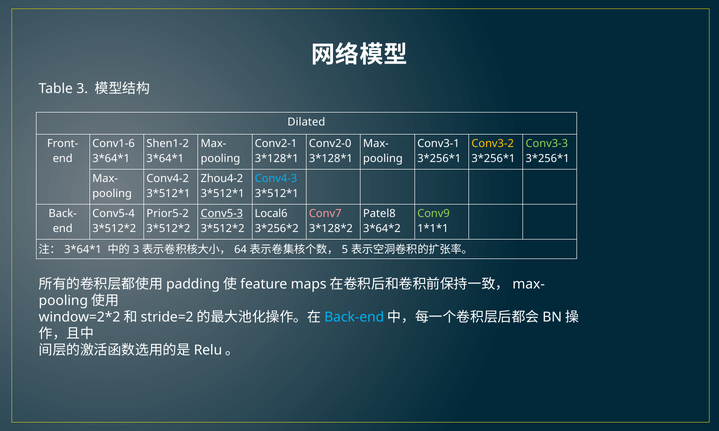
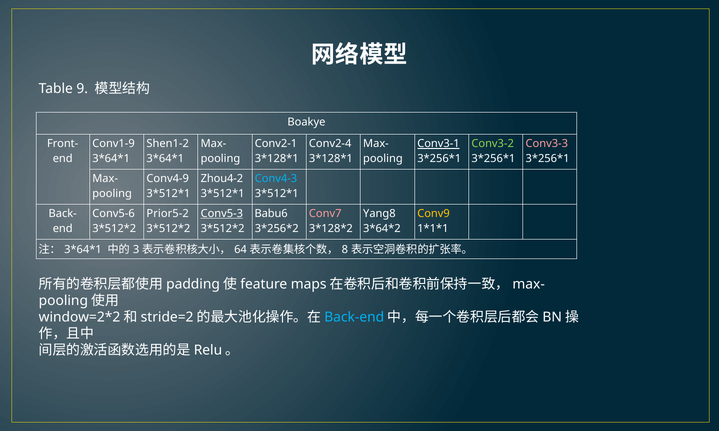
Table 3: 3 -> 9
Dilated: Dilated -> Boakye
Conv1-6: Conv1-6 -> Conv1-9
Conv2-0: Conv2-0 -> Conv2-4
Conv3-1 underline: none -> present
Conv3-2 colour: yellow -> light green
Conv3-3 colour: light green -> pink
Conv4-2: Conv4-2 -> Conv4-9
Conv5-4: Conv5-4 -> Conv5-6
Local6: Local6 -> Babu6
Patel8: Patel8 -> Yang8
Conv9 colour: light green -> yellow
5: 5 -> 8
